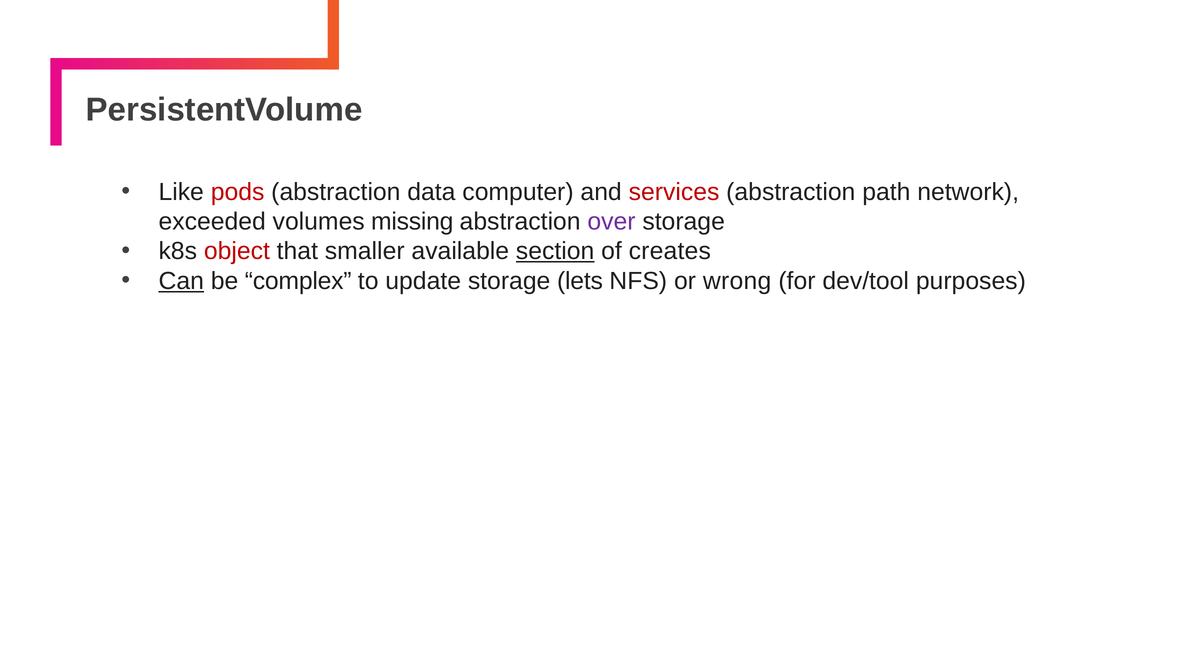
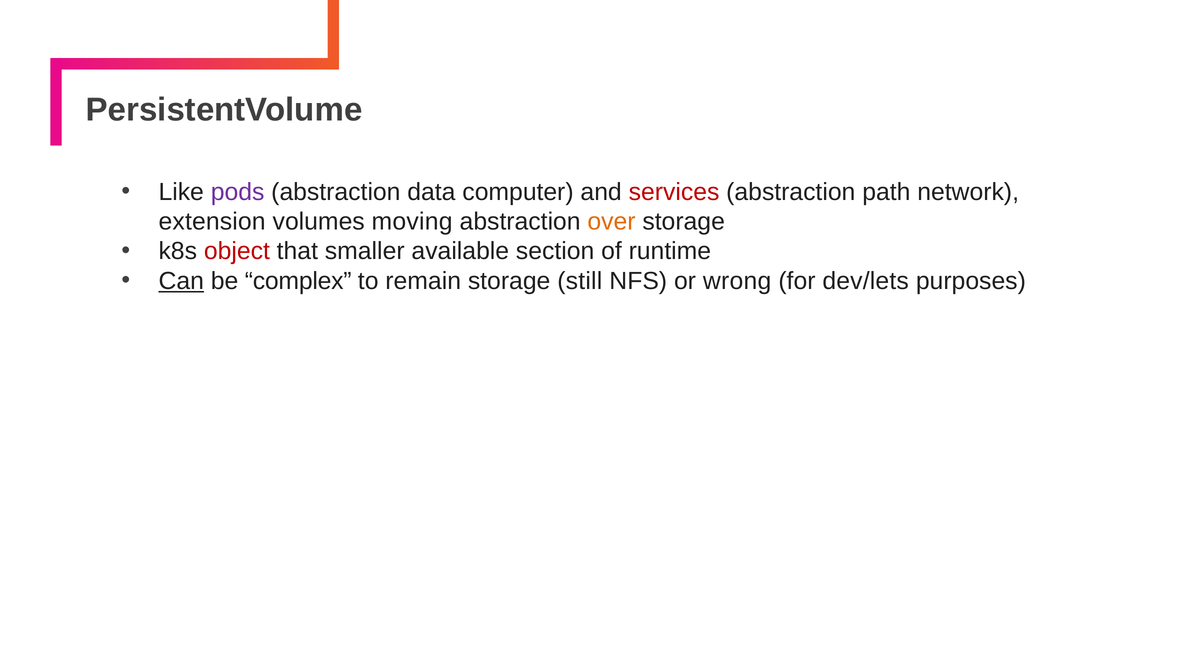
pods colour: red -> purple
exceeded: exceeded -> extension
missing: missing -> moving
over colour: purple -> orange
section underline: present -> none
creates: creates -> runtime
update: update -> remain
lets: lets -> still
dev/tool: dev/tool -> dev/lets
